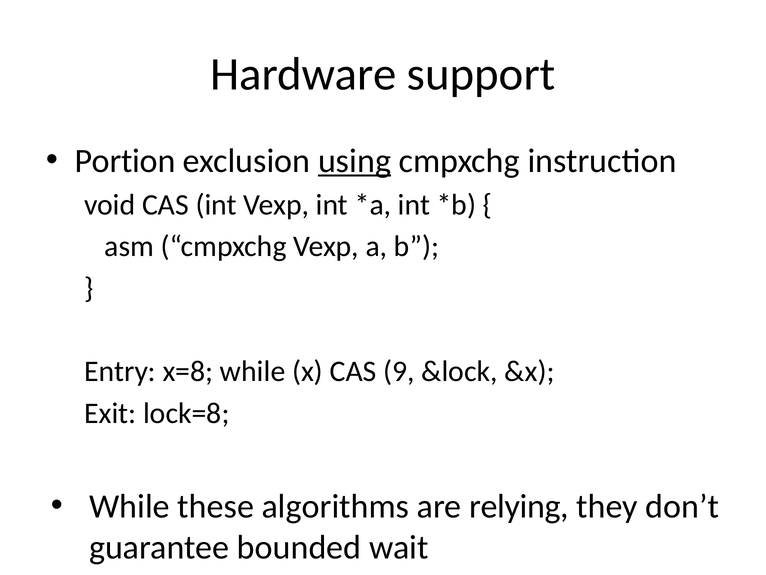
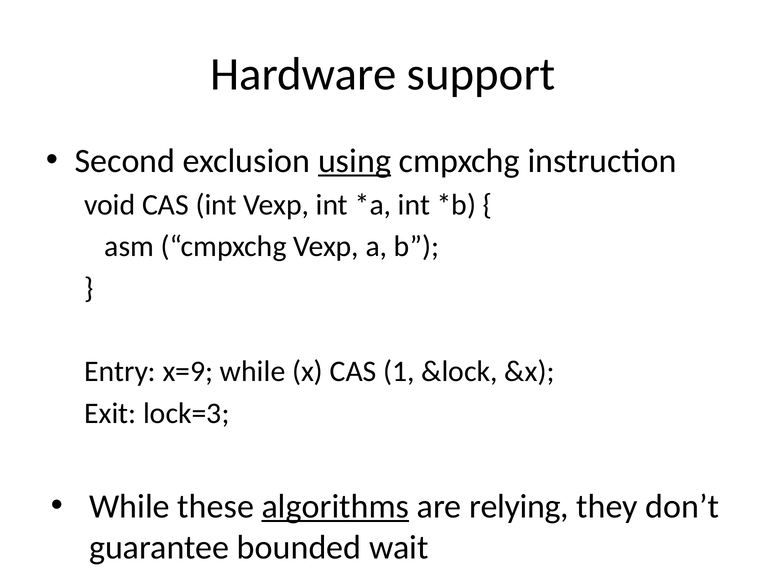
Portion: Portion -> Second
x=8: x=8 -> x=9
9: 9 -> 1
lock=8: lock=8 -> lock=3
algorithms underline: none -> present
